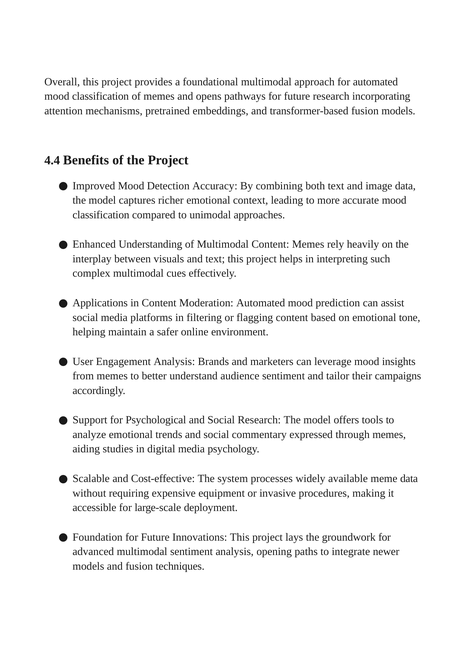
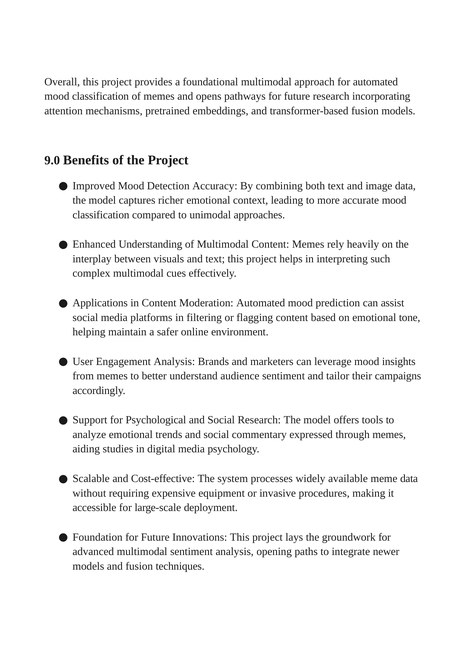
4.4: 4.4 -> 9.0
